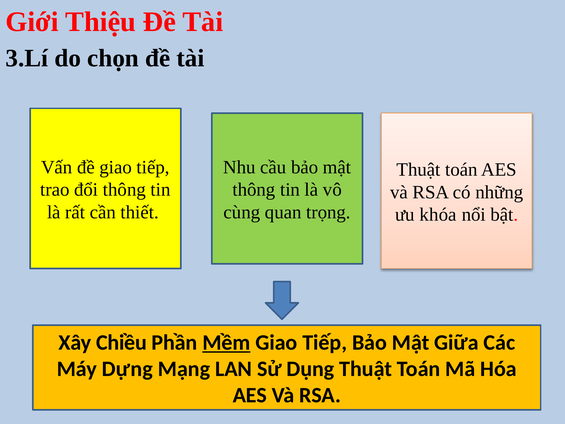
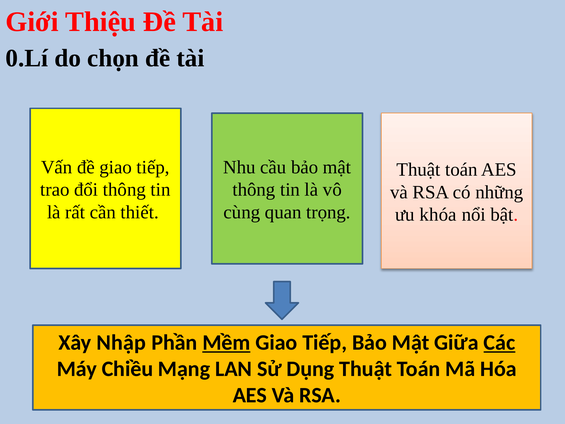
3.Lí: 3.Lí -> 0.Lí
Chiều: Chiều -> Nhập
Các underline: none -> present
Dựng: Dựng -> Chiều
